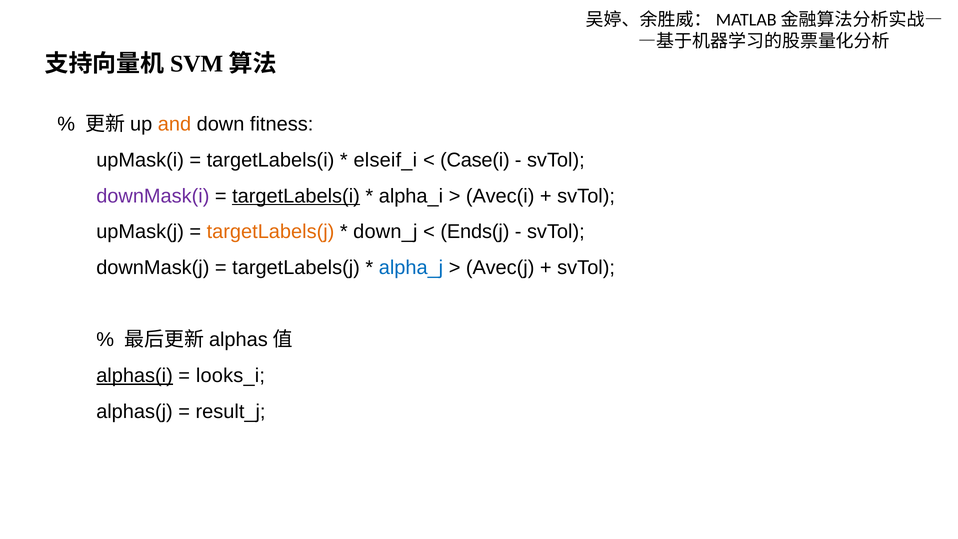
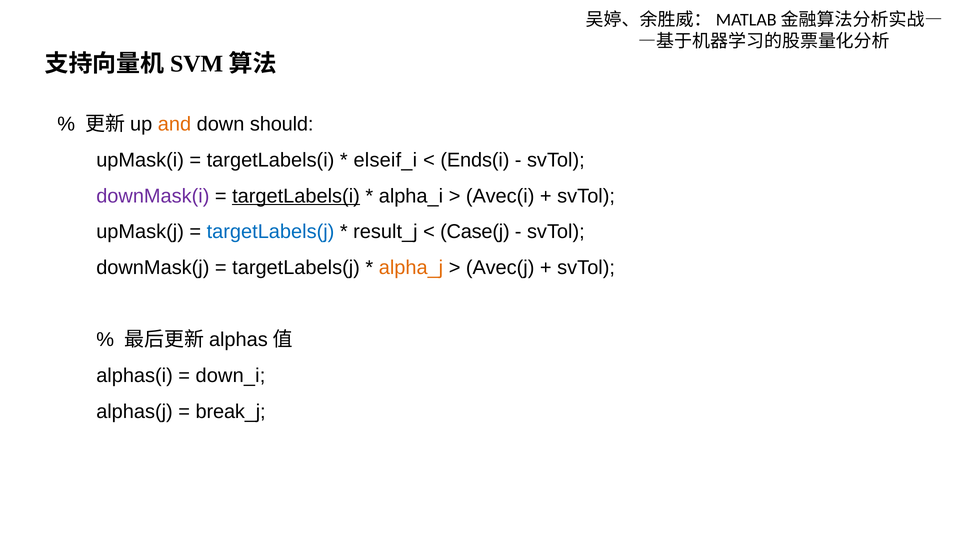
fitness: fitness -> should
Case(i: Case(i -> Ends(i
targetLabels(j at (271, 232) colour: orange -> blue
down_j: down_j -> result_j
Ends(j: Ends(j -> Case(j
alpha_j colour: blue -> orange
alphas(i underline: present -> none
looks_i: looks_i -> down_i
result_j: result_j -> break_j
